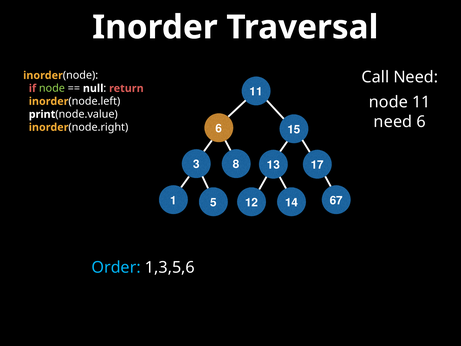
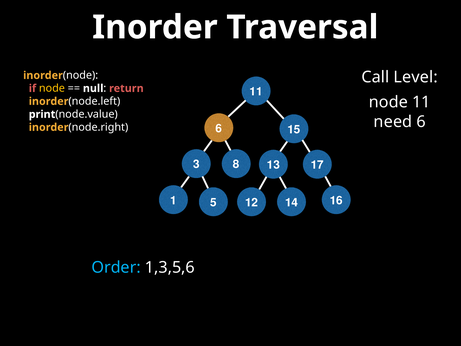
Call Need: Need -> Level
node at (52, 88) colour: light green -> yellow
67: 67 -> 16
